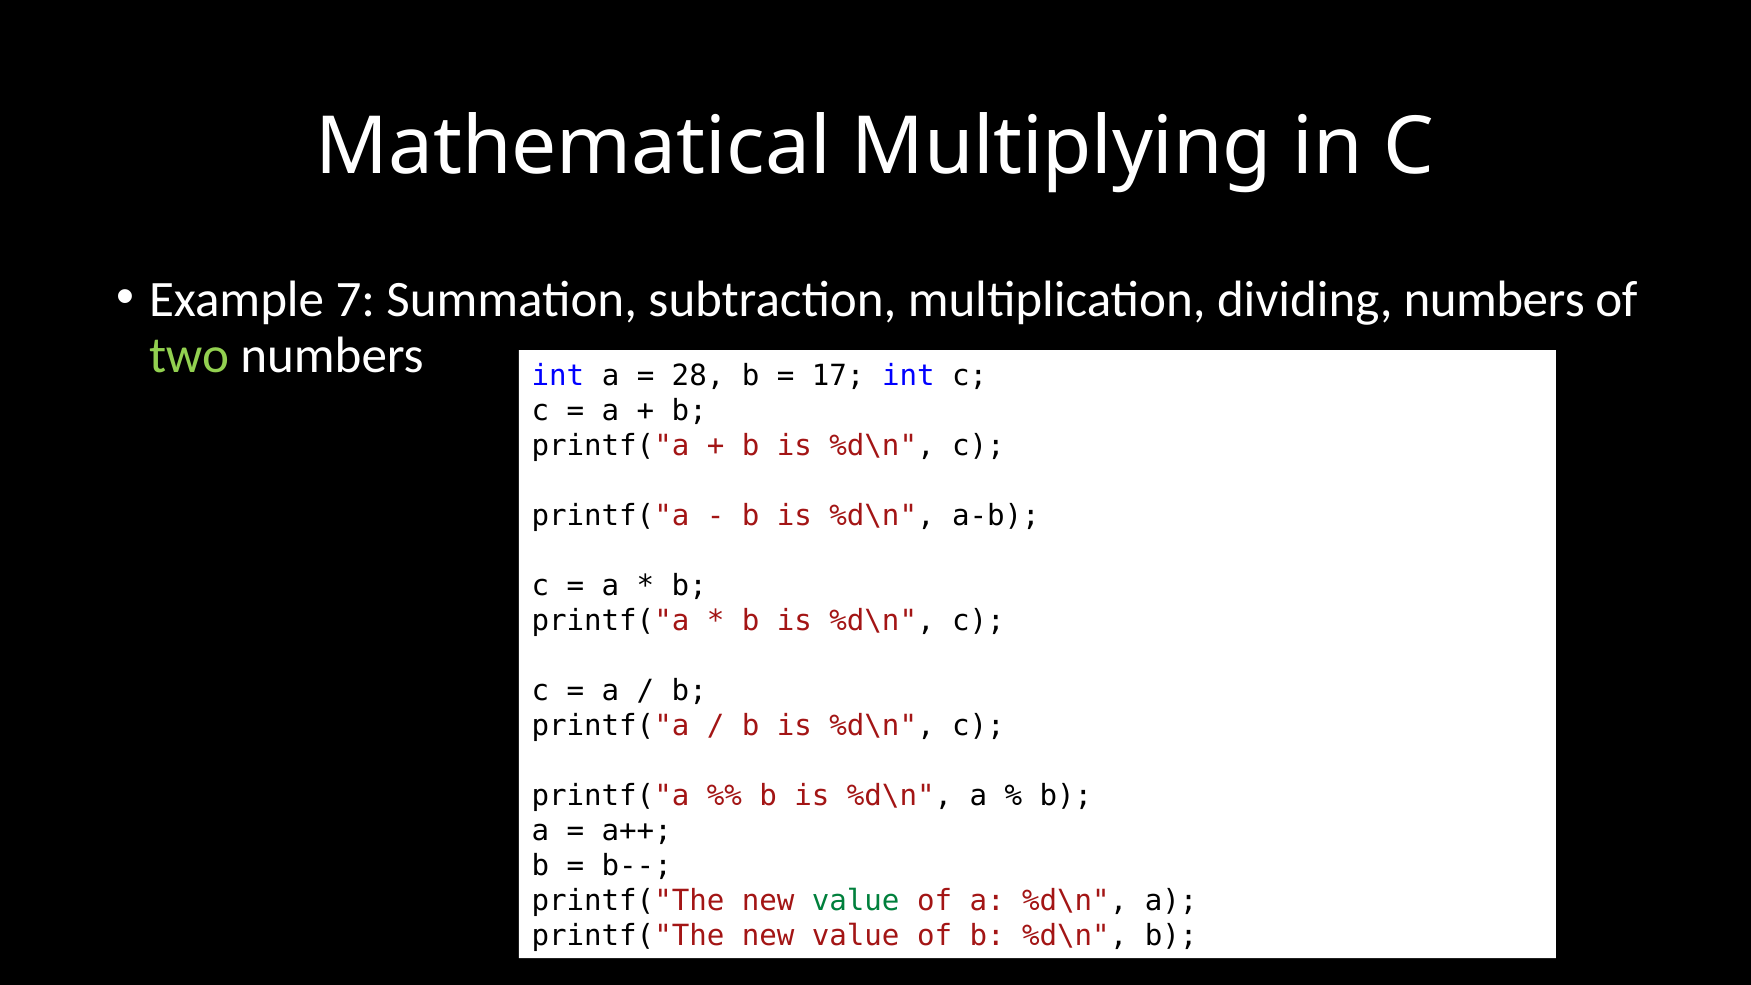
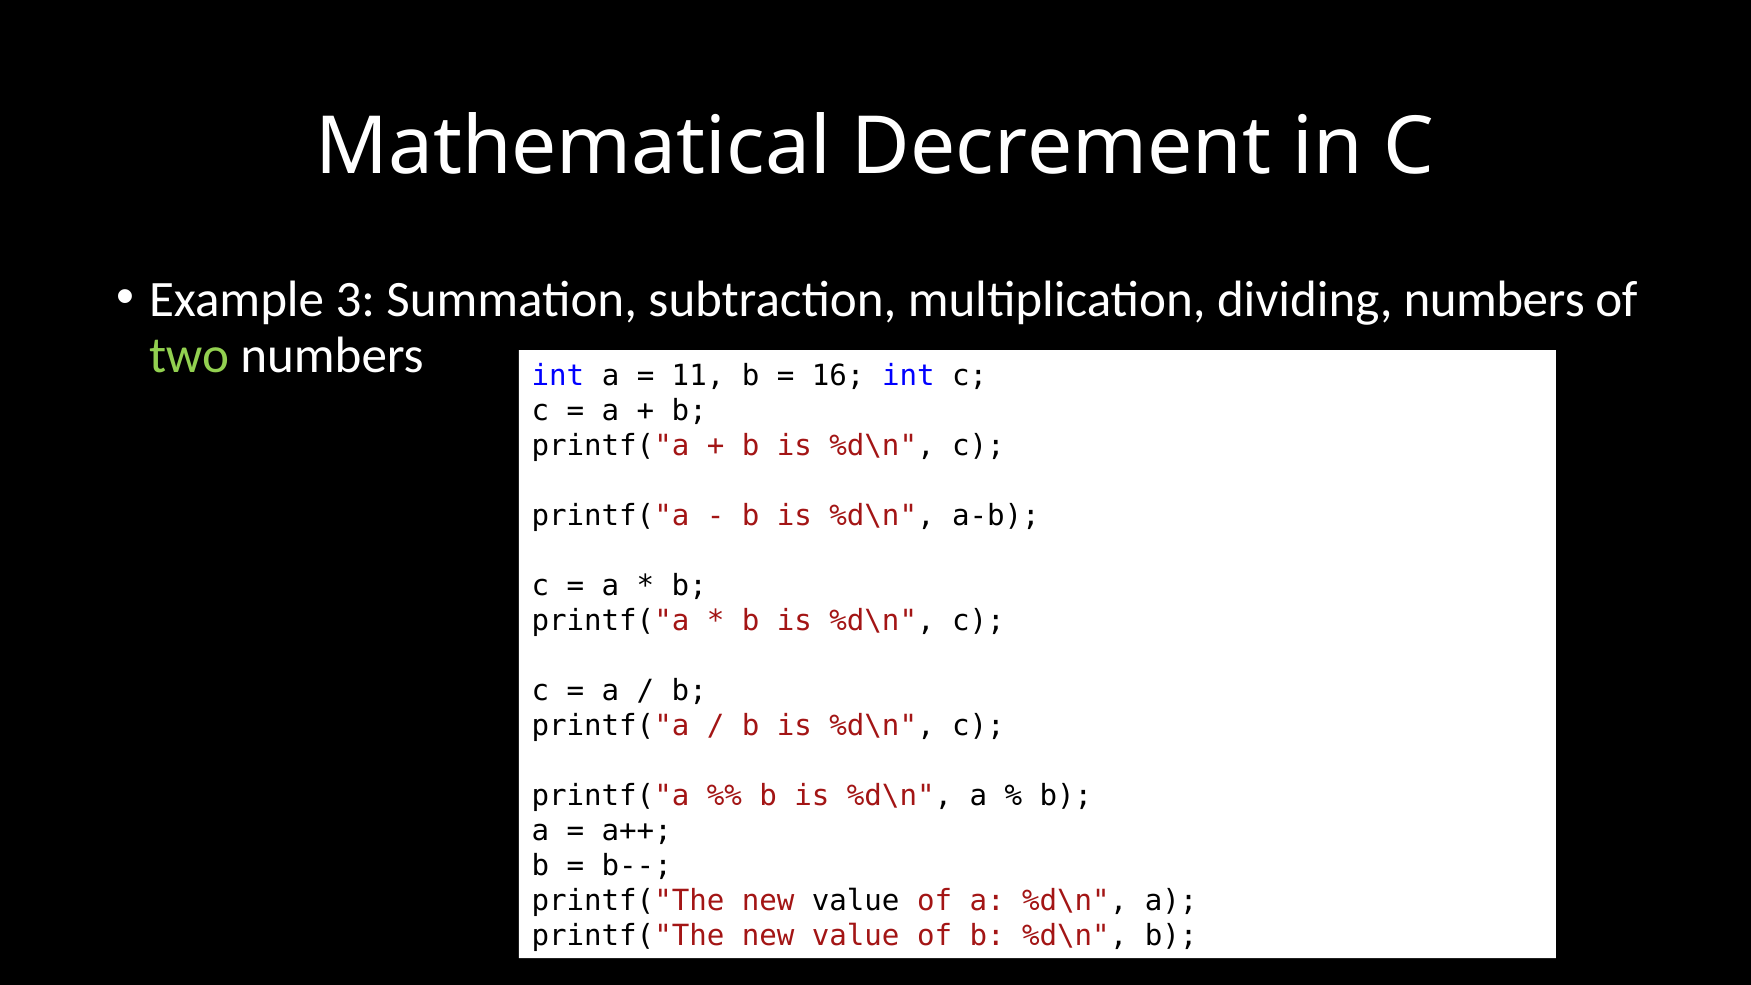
Multiplying: Multiplying -> Decrement
7: 7 -> 3
28: 28 -> 11
17: 17 -> 16
value at (856, 901) colour: green -> black
